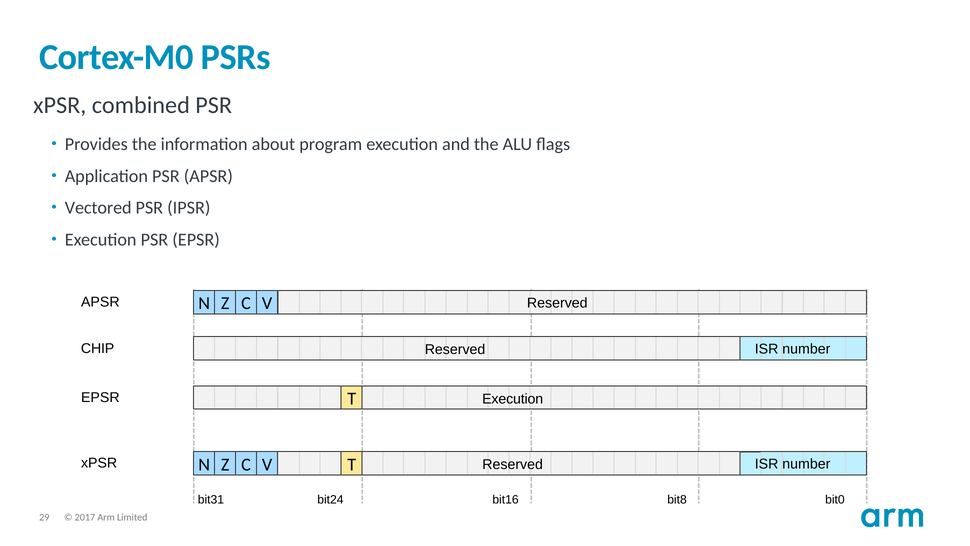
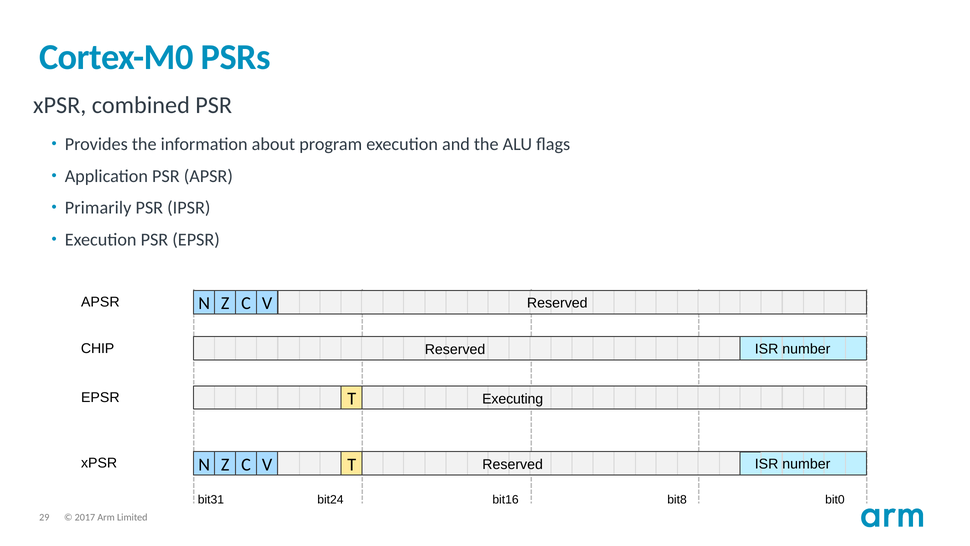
Vectored: Vectored -> Primarily
Execution at (513, 399): Execution -> Executing
